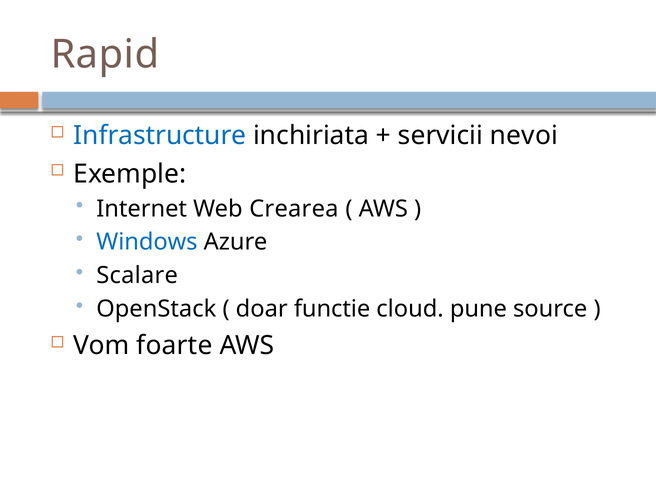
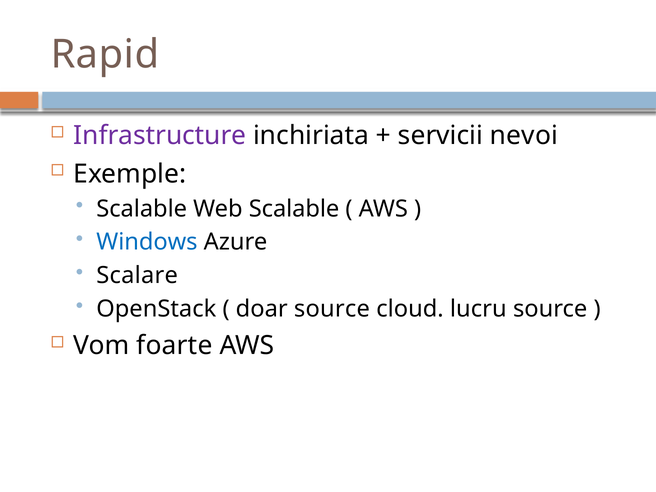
Infrastructure colour: blue -> purple
Internet at (142, 209): Internet -> Scalable
Web Crearea: Crearea -> Scalable
doar functie: functie -> source
pune: pune -> lucru
